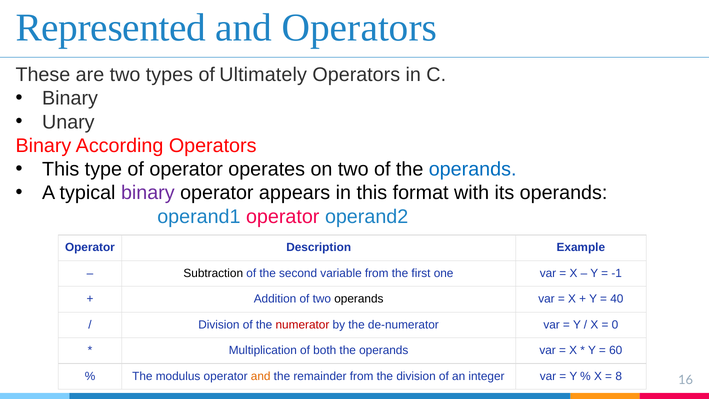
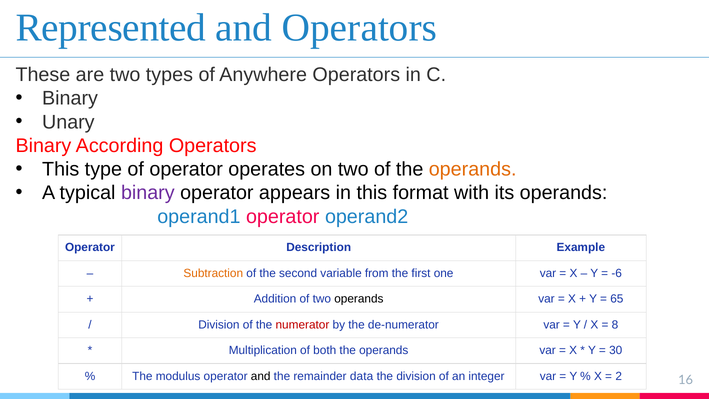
Ultimately: Ultimately -> Anywhere
operands at (473, 169) colour: blue -> orange
Subtraction colour: black -> orange
-1: -1 -> -6
40: 40 -> 65
0: 0 -> 8
60: 60 -> 30
and at (261, 376) colour: orange -> black
remainder from: from -> data
8: 8 -> 2
